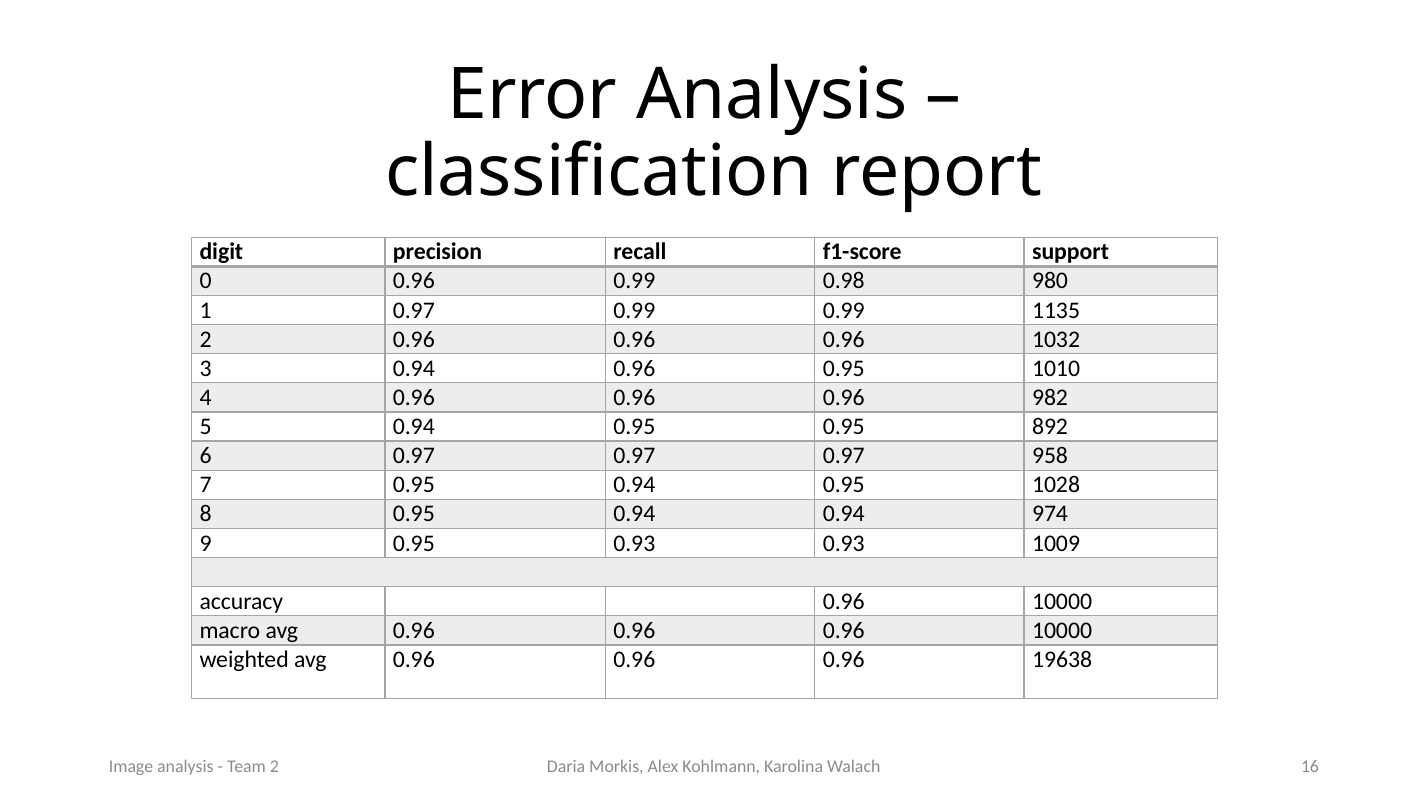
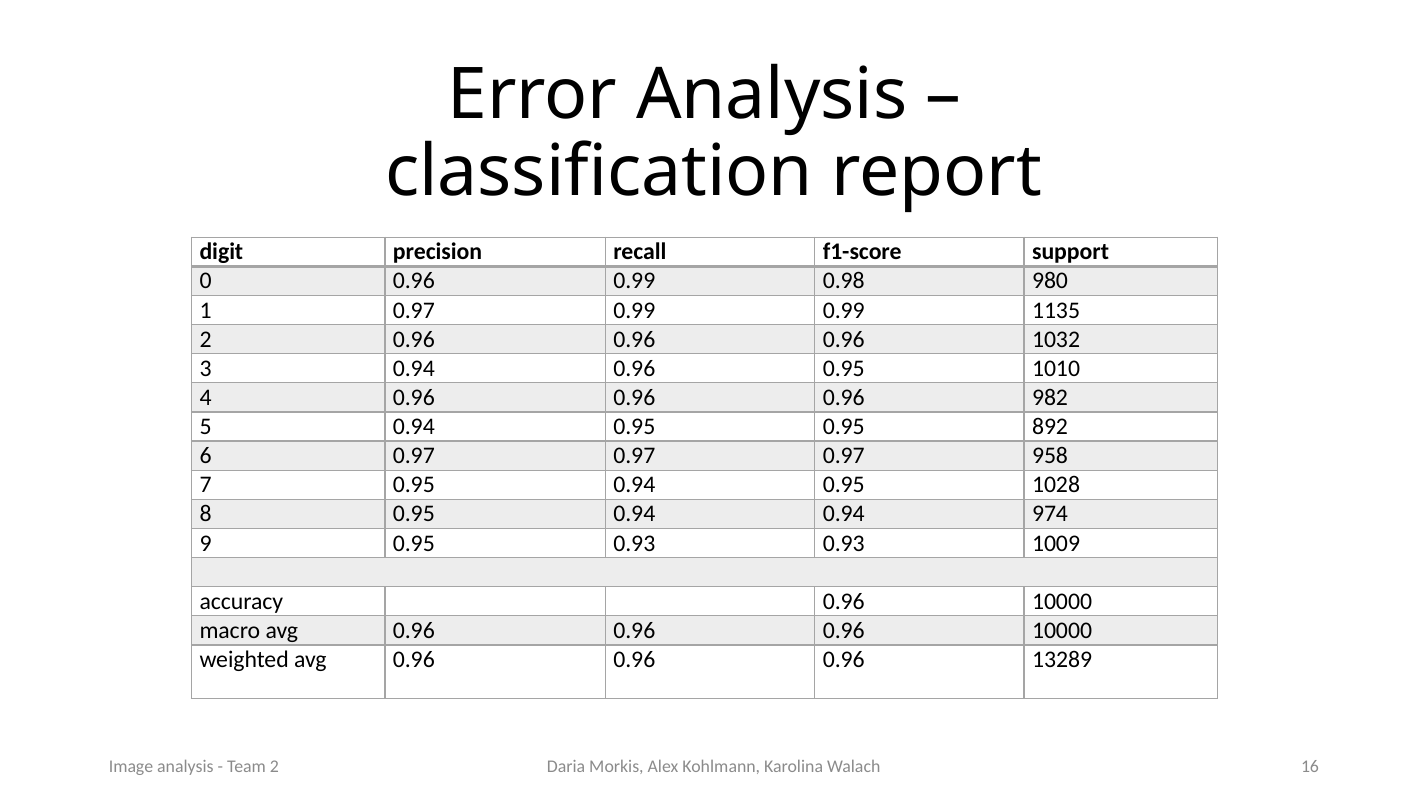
19638: 19638 -> 13289
